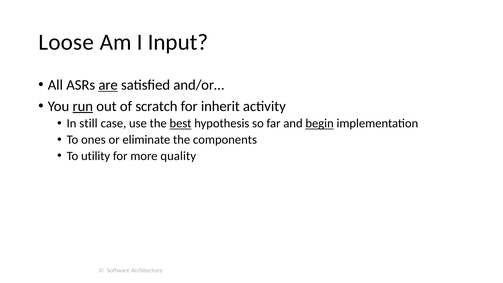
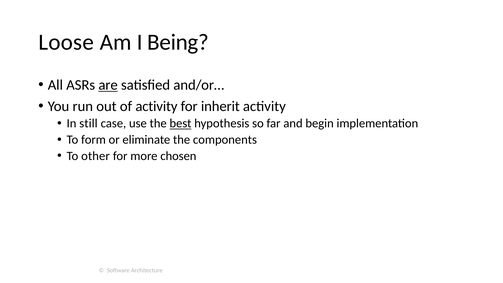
Input: Input -> Being
run underline: present -> none
of scratch: scratch -> activity
begin underline: present -> none
ones: ones -> form
utility: utility -> other
quality: quality -> chosen
